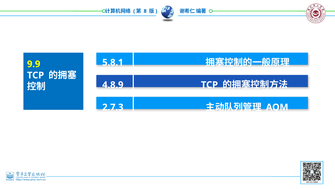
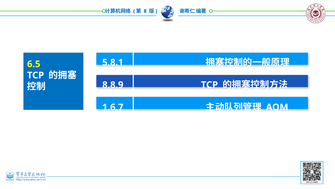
9.9: 9.9 -> 6.5
4.8.9: 4.8.9 -> 8.8.9
2.7.3: 2.7.3 -> 1.6.7
